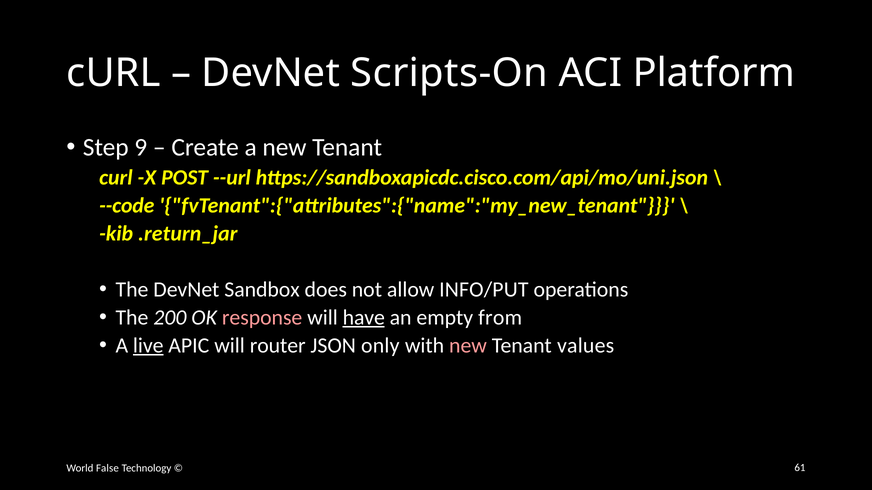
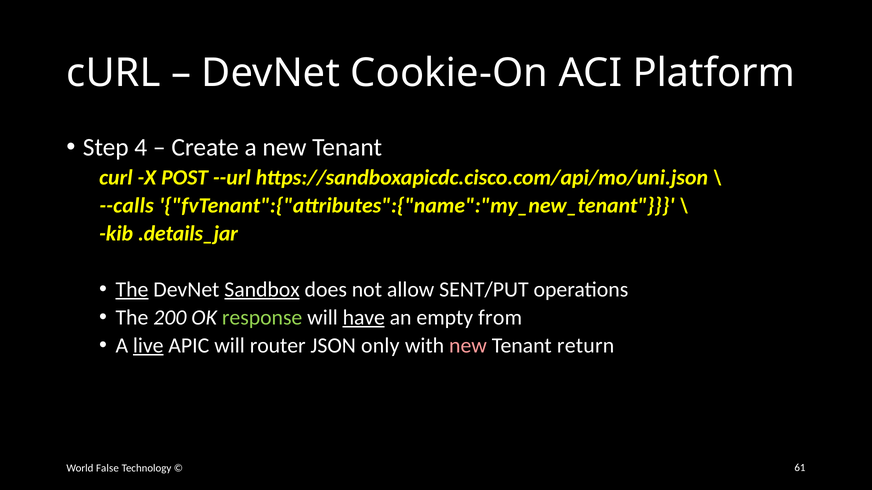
Scripts-On: Scripts-On -> Cookie-On
9: 9 -> 4
--code: --code -> --calls
.return_jar: .return_jar -> .details_jar
The at (132, 290) underline: none -> present
Sandbox underline: none -> present
INFO/PUT: INFO/PUT -> SENT/PUT
response colour: pink -> light green
values: values -> return
